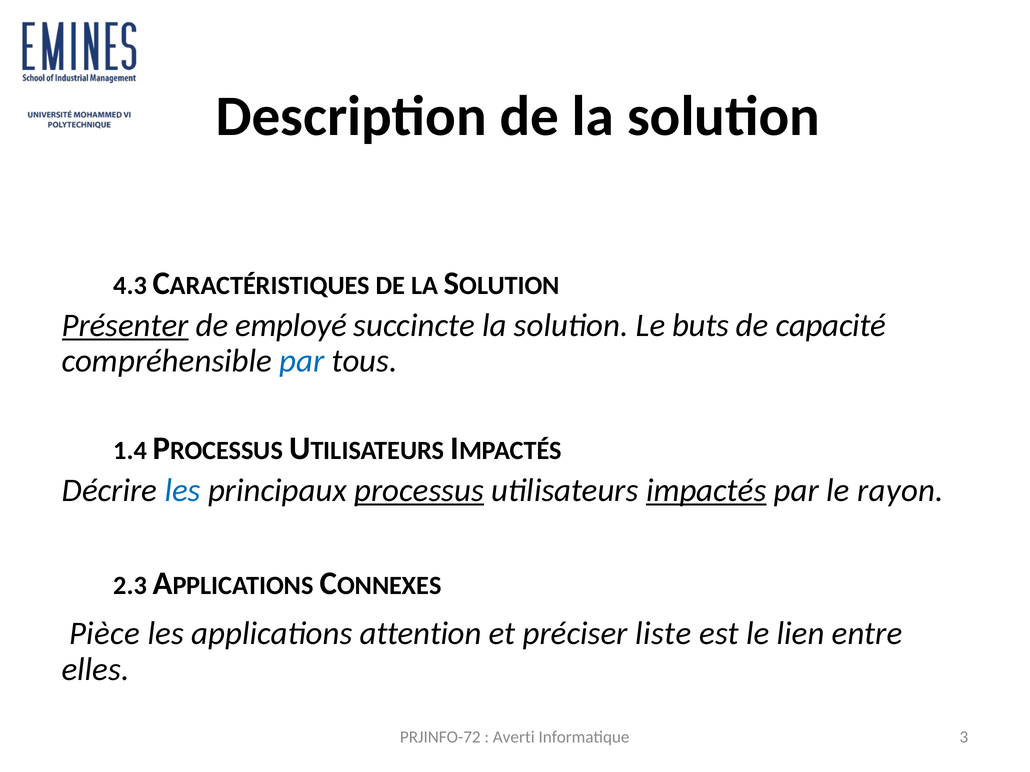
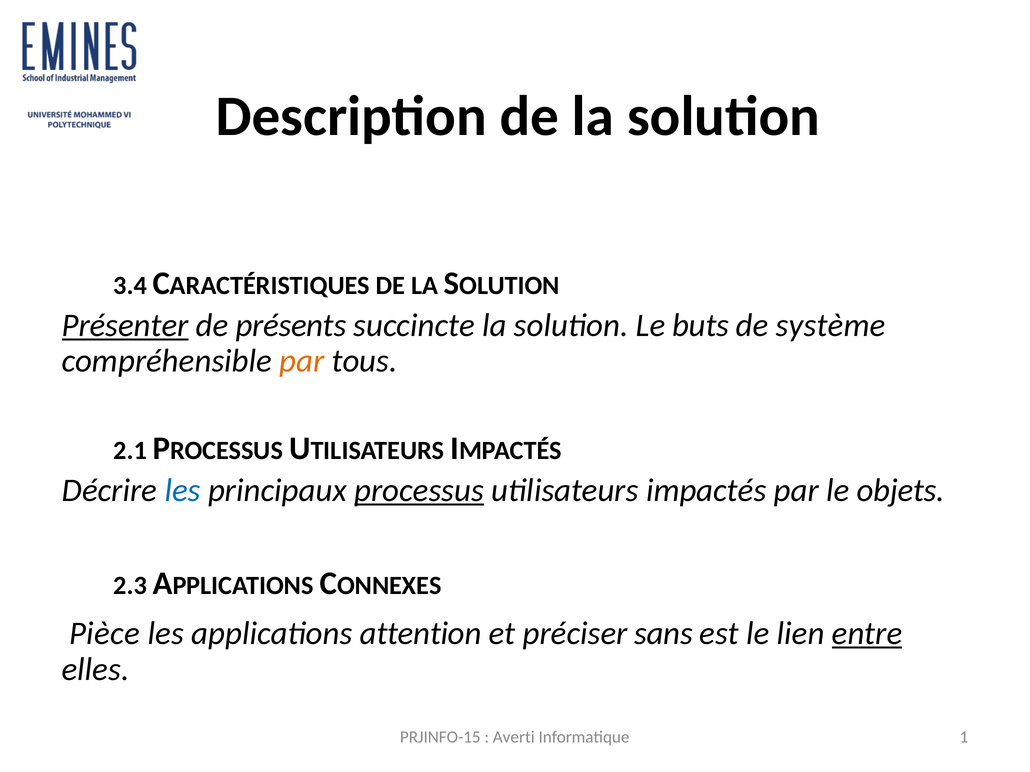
4.3: 4.3 -> 3.4
employé: employé -> présents
capacité: capacité -> système
par at (302, 361) colour: blue -> orange
1.4: 1.4 -> 2.1
impactés underline: present -> none
rayon: rayon -> objets
liste: liste -> sans
entre underline: none -> present
PRJINFO-72: PRJINFO-72 -> PRJINFO-15
3: 3 -> 1
